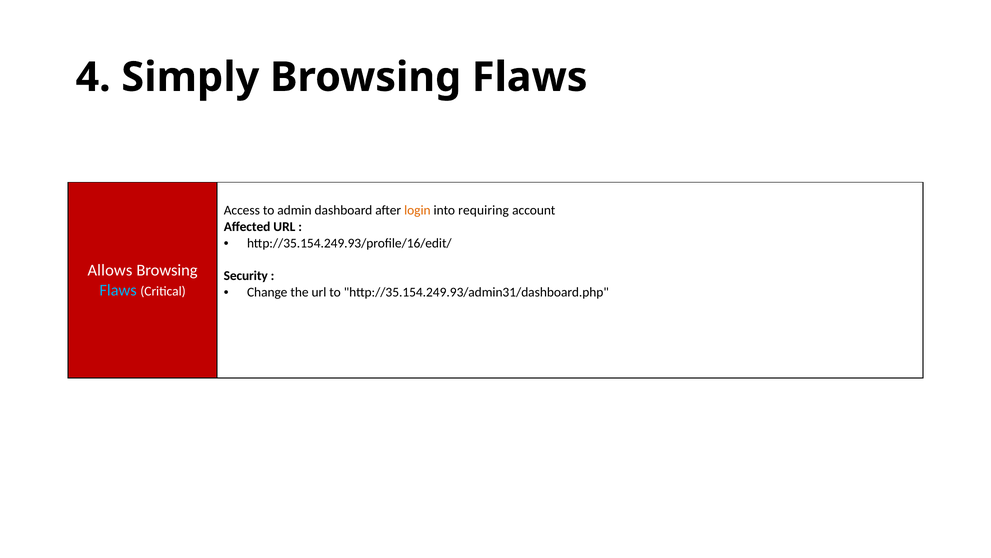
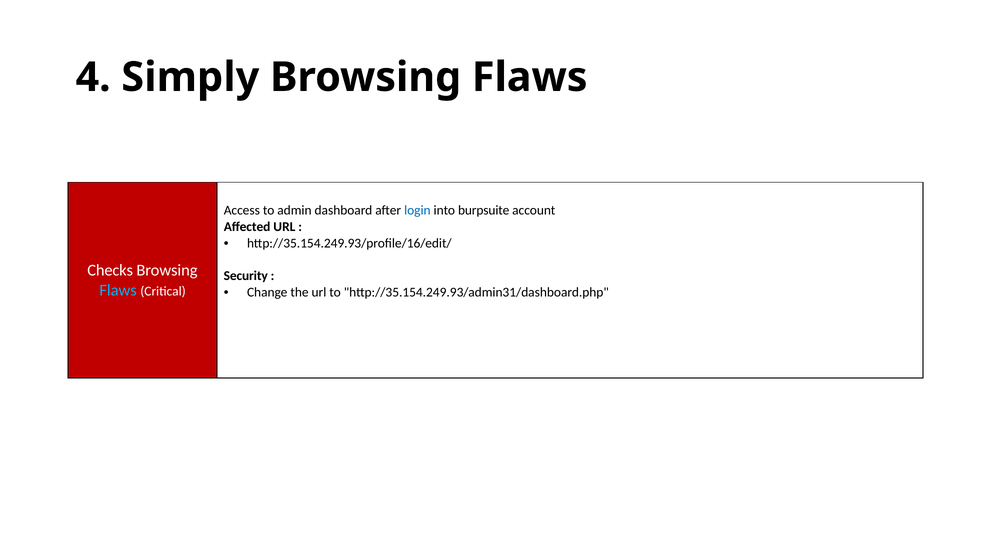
login colour: orange -> blue
requiring: requiring -> burpsuite
Allows: Allows -> Checks
